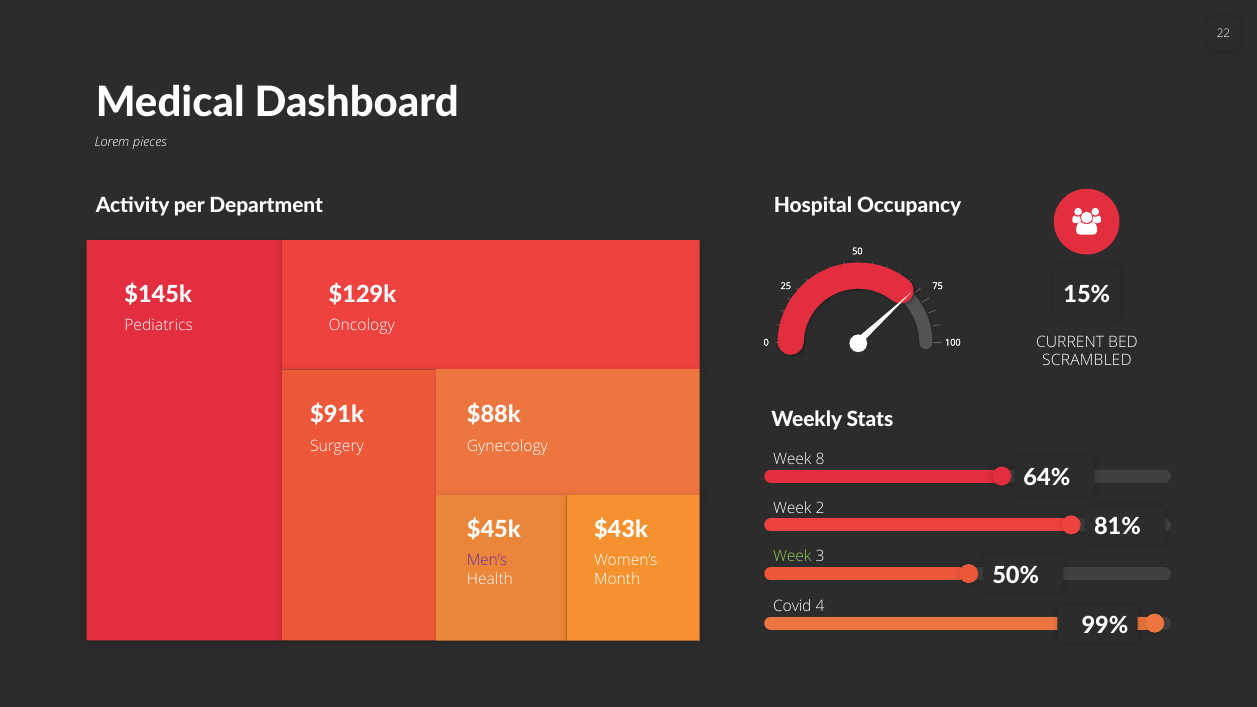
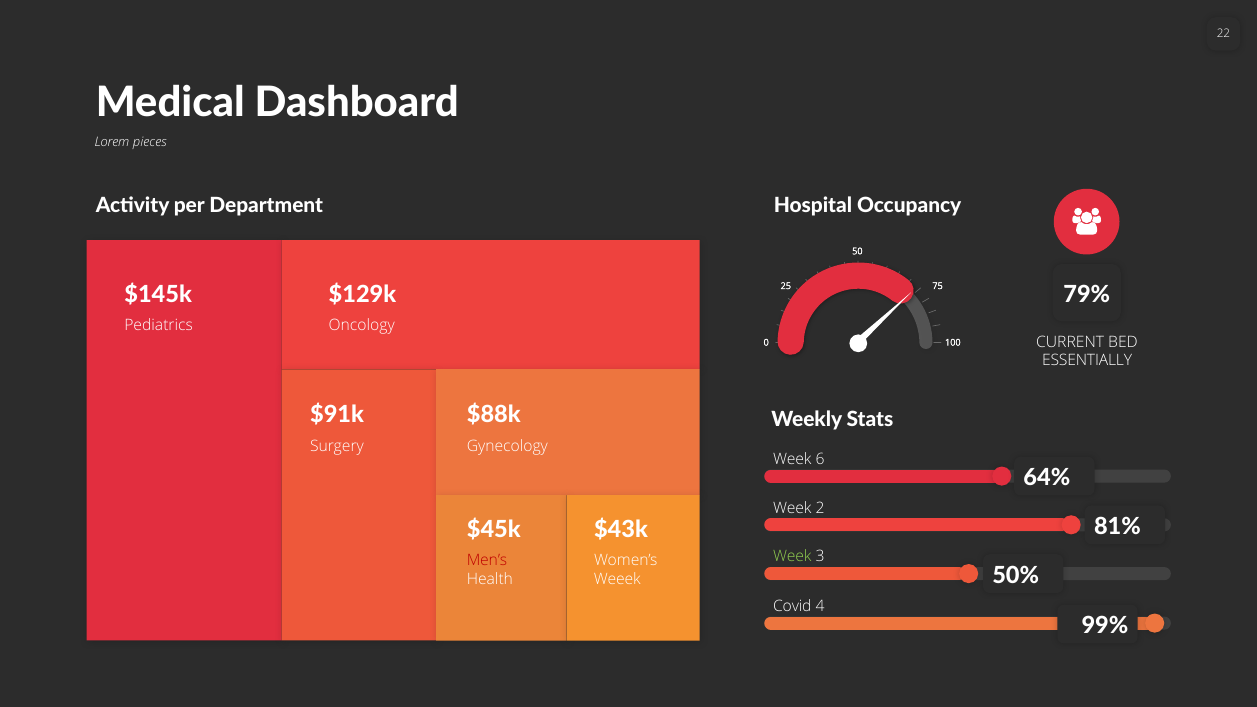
15%: 15% -> 79%
SCRAMBLED: SCRAMBLED -> ESSENTIALLY
8: 8 -> 6
Men’s colour: purple -> red
Month: Month -> Weeek
